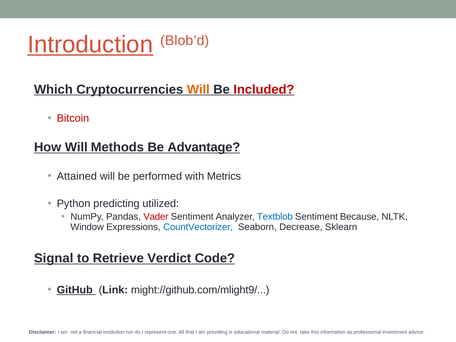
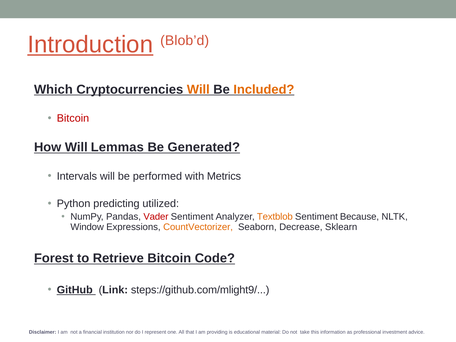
Included colour: red -> orange
Methods: Methods -> Lemmas
Advantage: Advantage -> Generated
Attained: Attained -> Intervals
Textblob colour: blue -> orange
CountVectorizer colour: blue -> orange
Signal: Signal -> Forest
Retrieve Verdict: Verdict -> Bitcoin
might://github.com/mlight9/: might://github.com/mlight9/ -> steps://github.com/mlight9/
